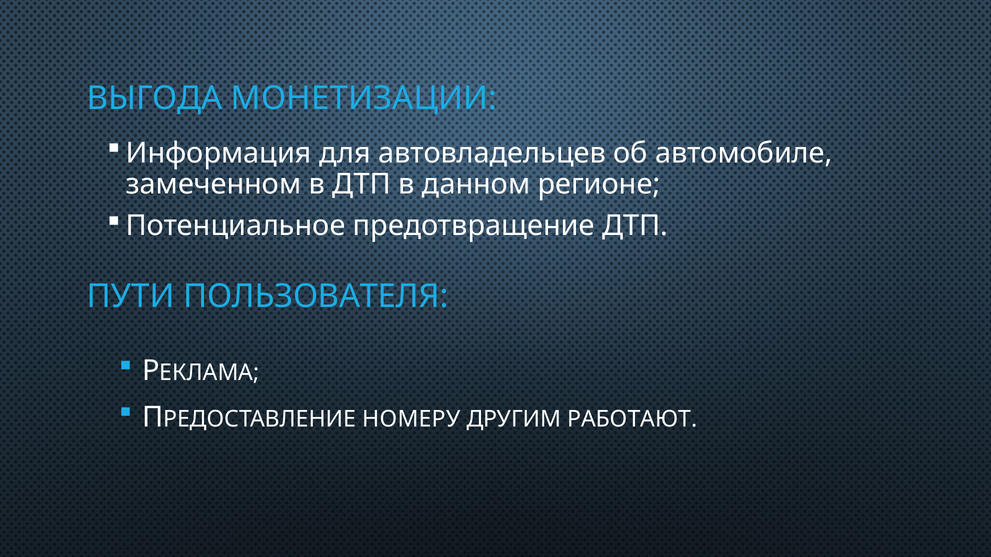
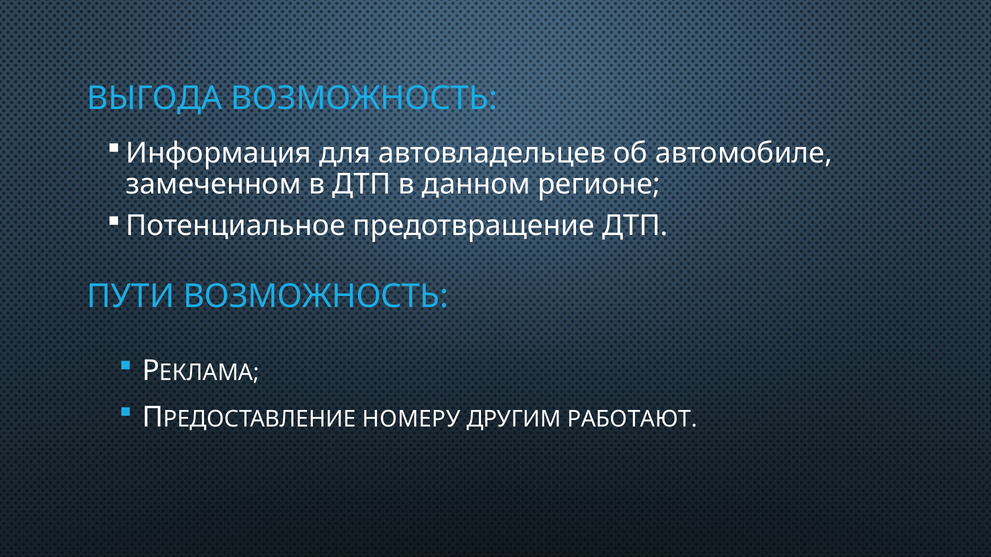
ВЫГОДА МОНЕТИЗАЦИИ: МОНЕТИЗАЦИИ -> ВОЗМОЖНОСТЬ
ПУТИ ПОЛЬЗОВАТЕЛЯ: ПОЛЬЗОВАТЕЛЯ -> ВОЗМОЖНОСТЬ
